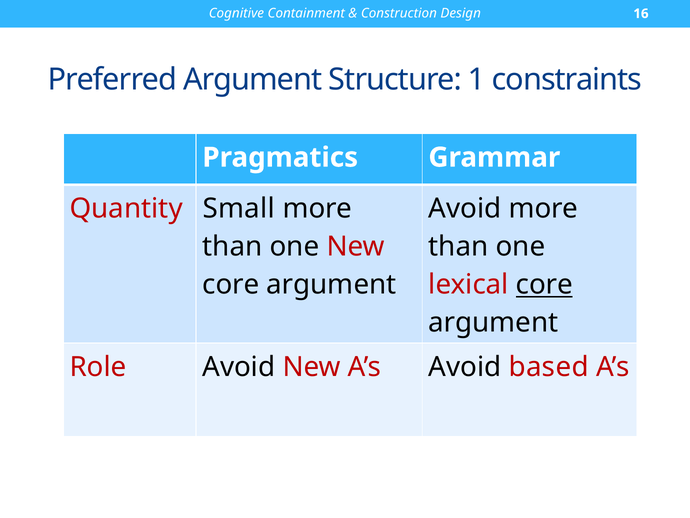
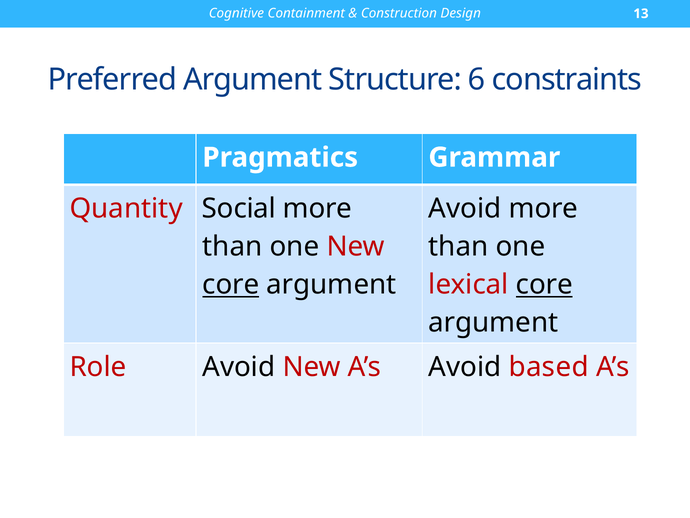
16: 16 -> 13
1: 1 -> 6
Small: Small -> Social
core at (231, 284) underline: none -> present
